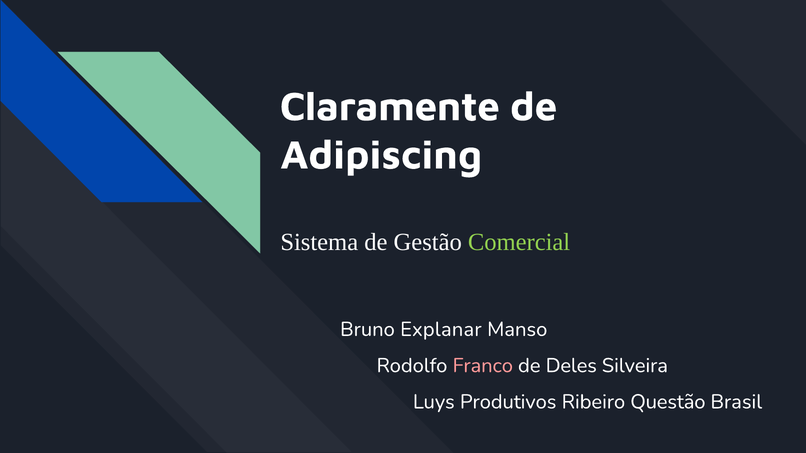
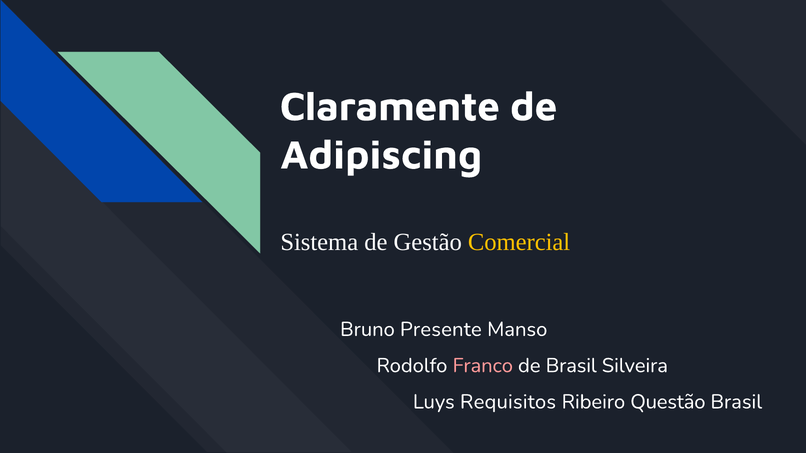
Comercial colour: light green -> yellow
Explanar: Explanar -> Presente
de Deles: Deles -> Brasil
Produtivos: Produtivos -> Requisitos
